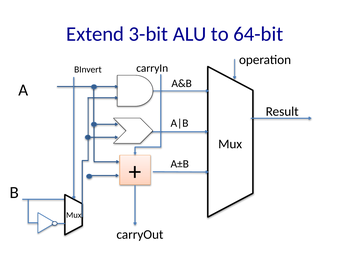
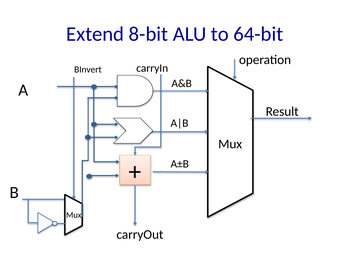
3-bit: 3-bit -> 8-bit
